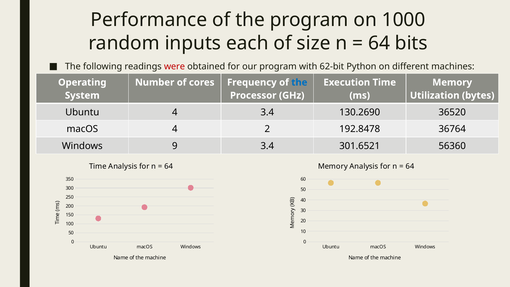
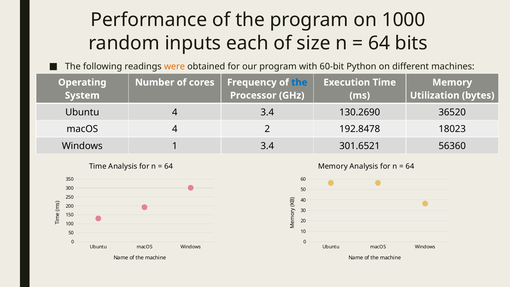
were colour: red -> orange
62-bit: 62-bit -> 60-bit
36764: 36764 -> 18023
9: 9 -> 1
